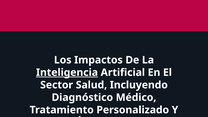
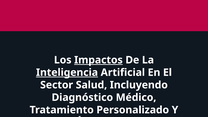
Impactos underline: none -> present
